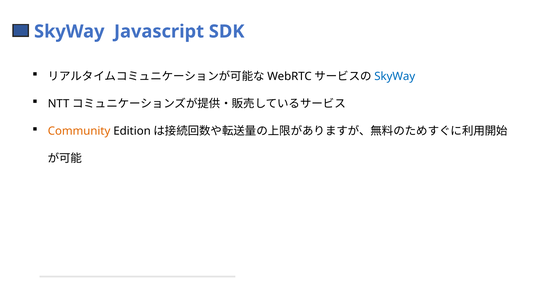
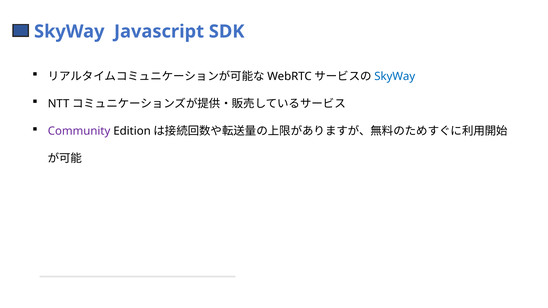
Community colour: orange -> purple
